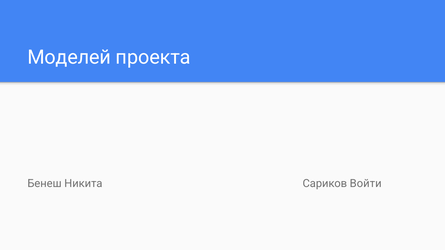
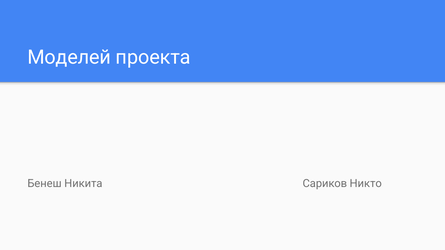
Войти: Войти -> Никто
